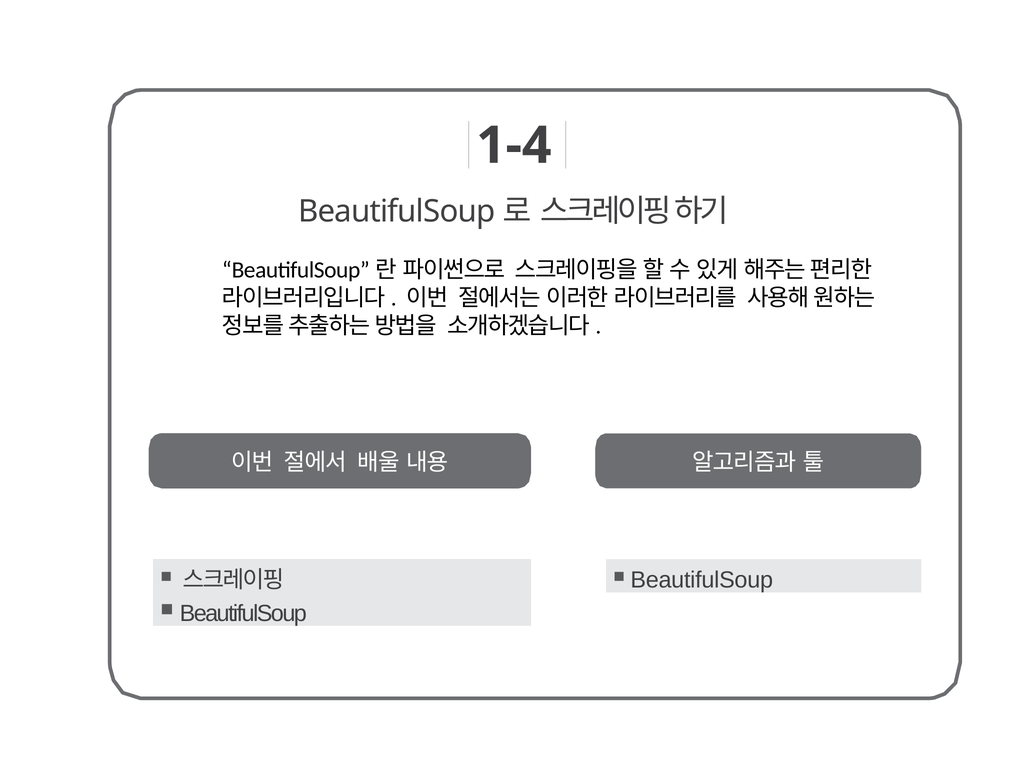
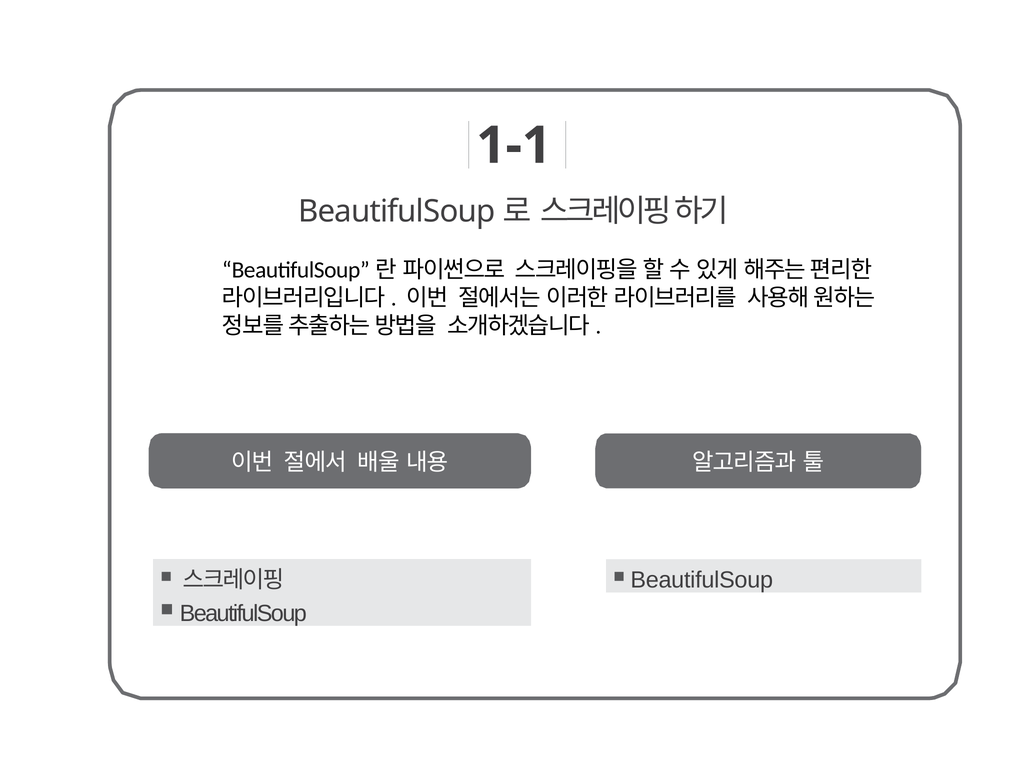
1-4: 1-4 -> 1-1
